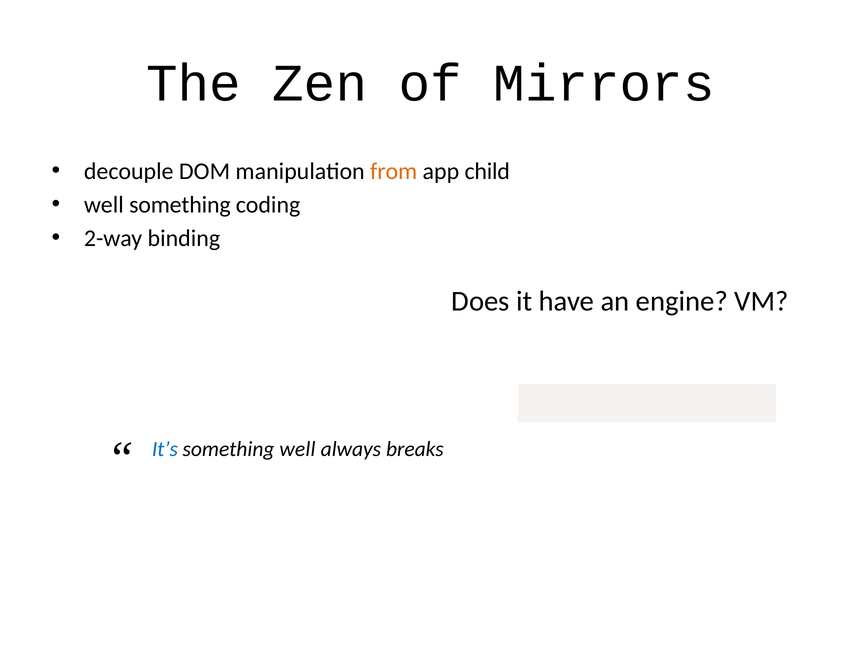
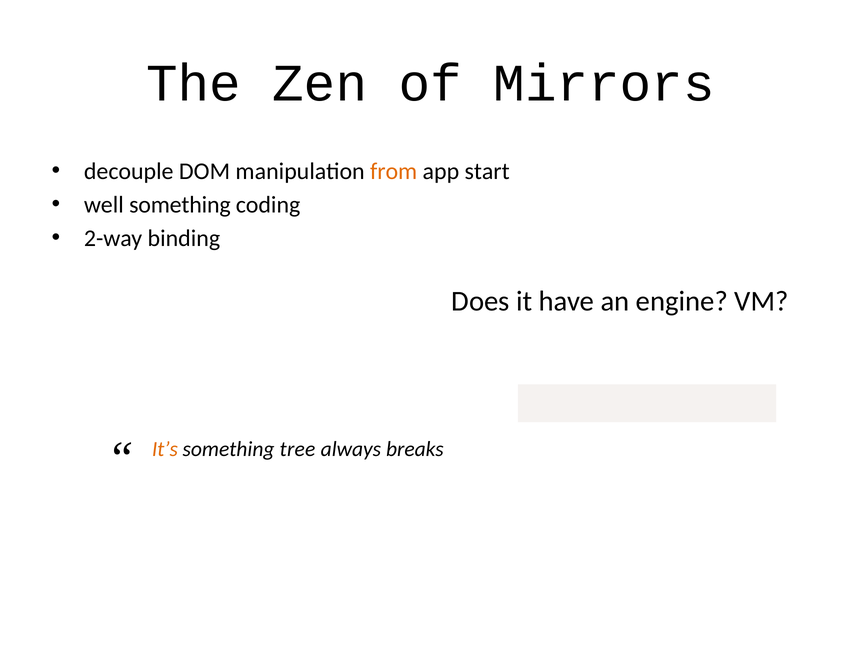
child: child -> start
It’s colour: blue -> orange
something well: well -> tree
